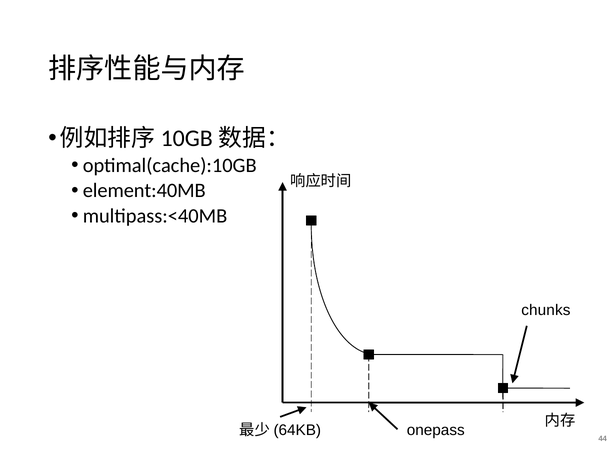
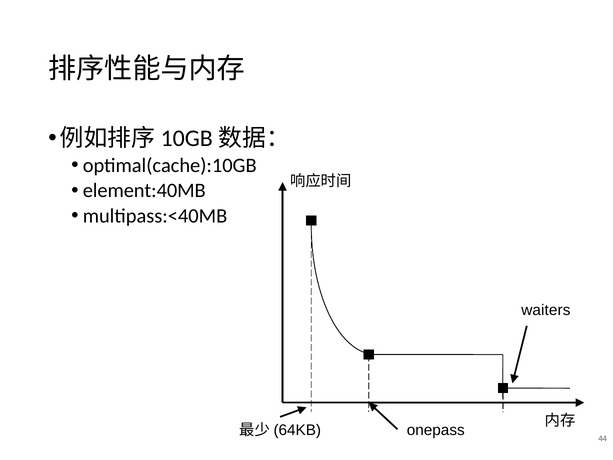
chunks: chunks -> waiters
